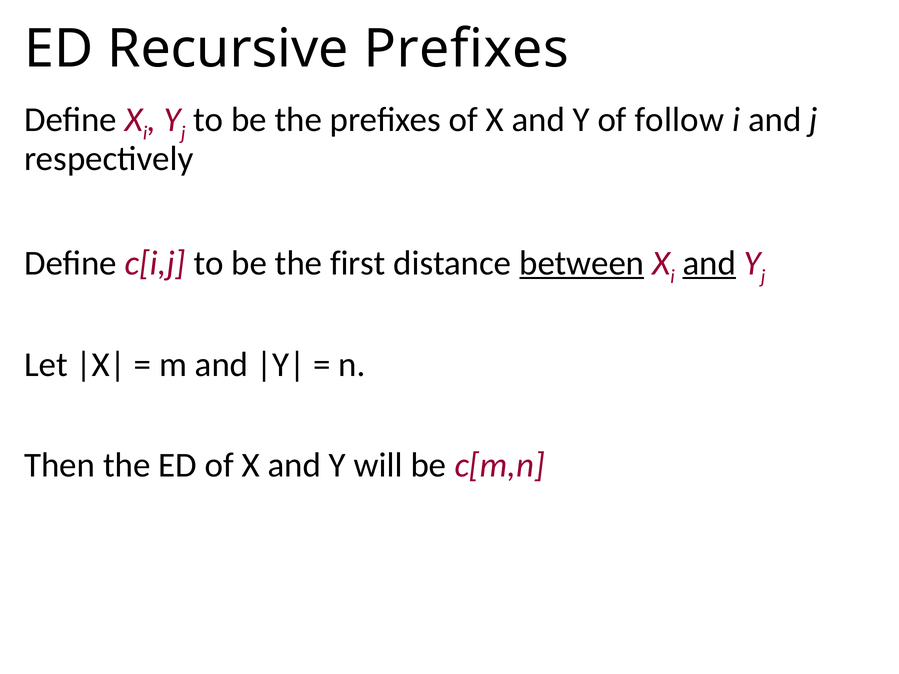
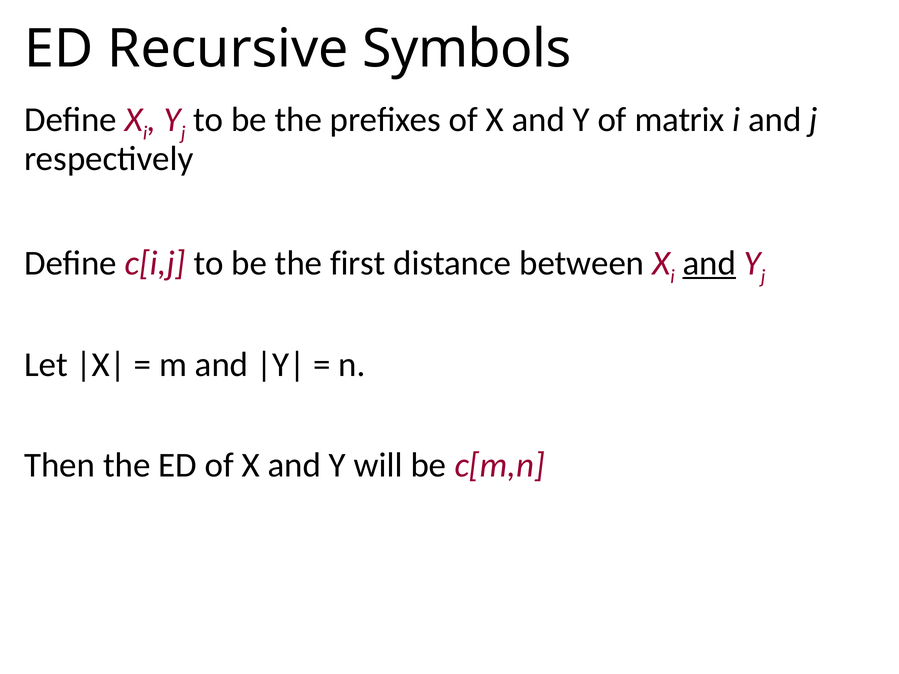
Recursive Prefixes: Prefixes -> Symbols
follow: follow -> matrix
between underline: present -> none
